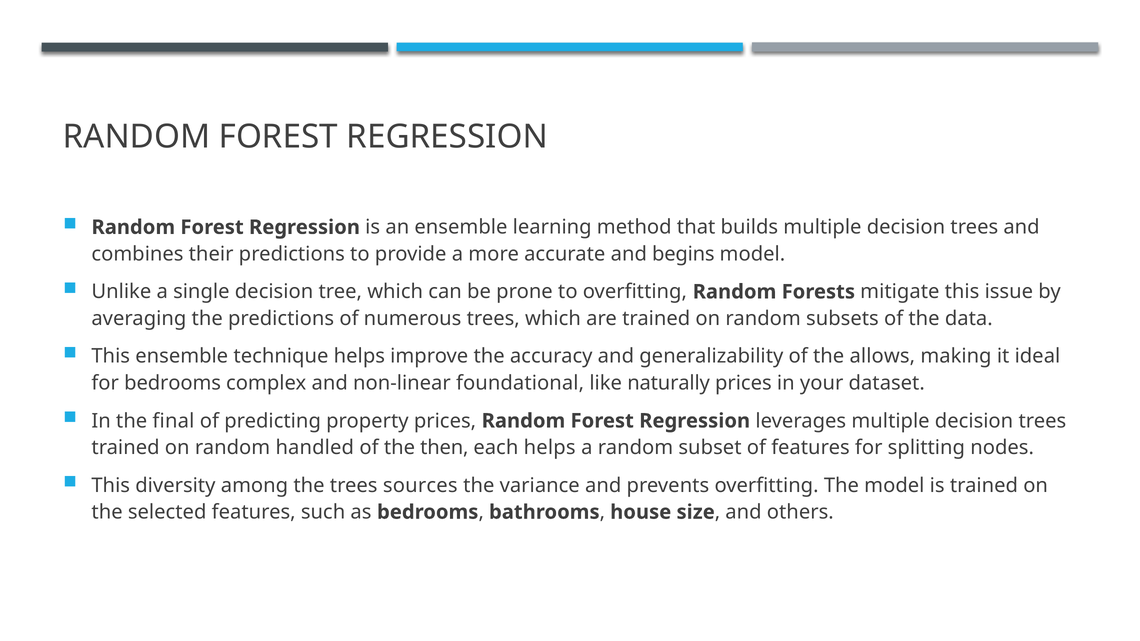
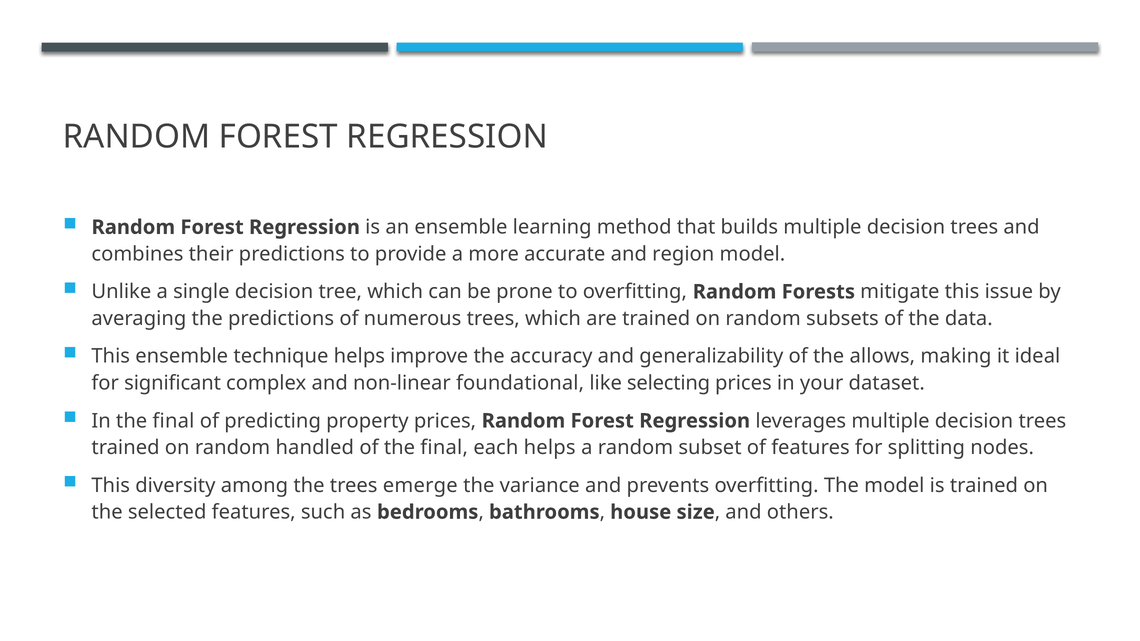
begins: begins -> region
for bedrooms: bedrooms -> significant
naturally: naturally -> selecting
of the then: then -> final
sources: sources -> emerge
